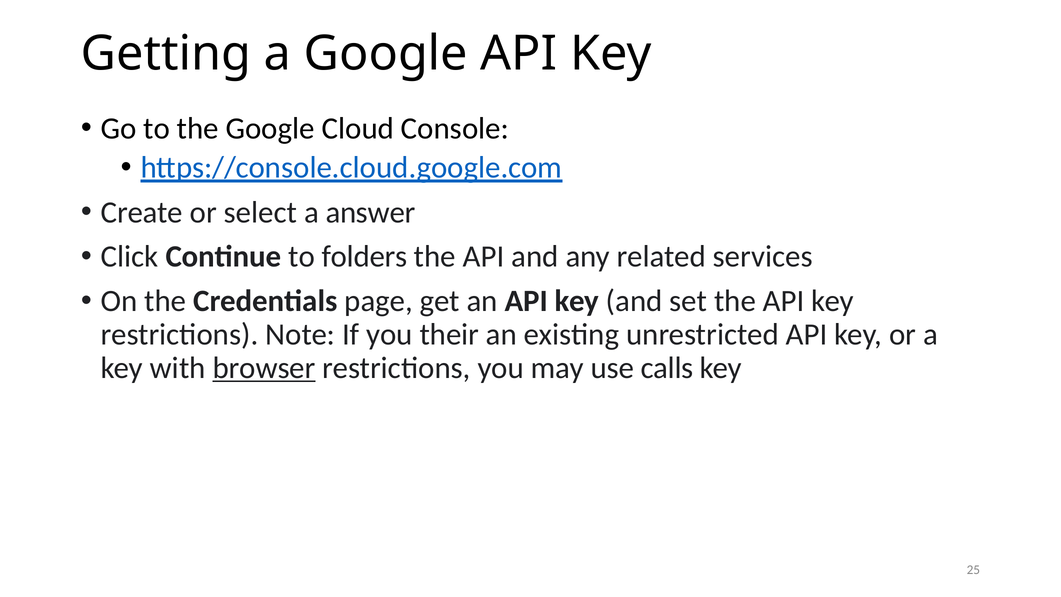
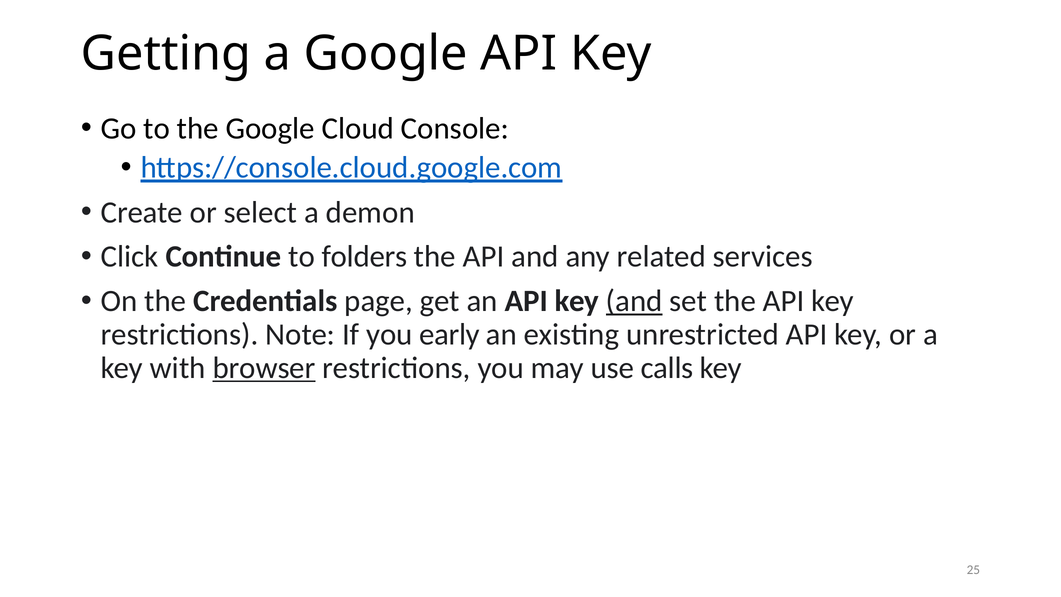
answer: answer -> demon
and at (634, 301) underline: none -> present
their: their -> early
